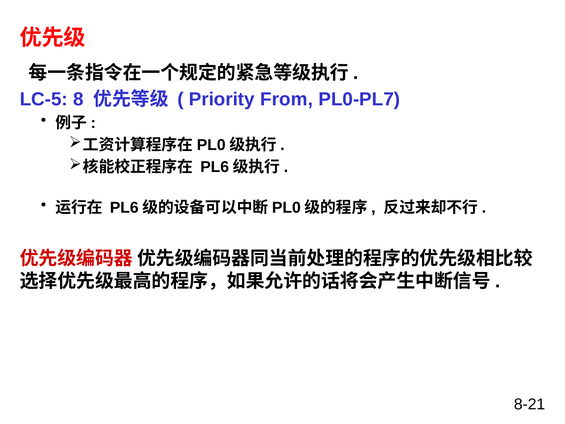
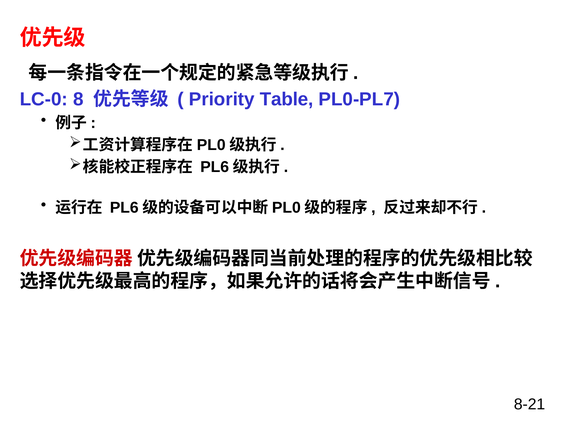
LC-5: LC-5 -> LC-0
From: From -> Table
